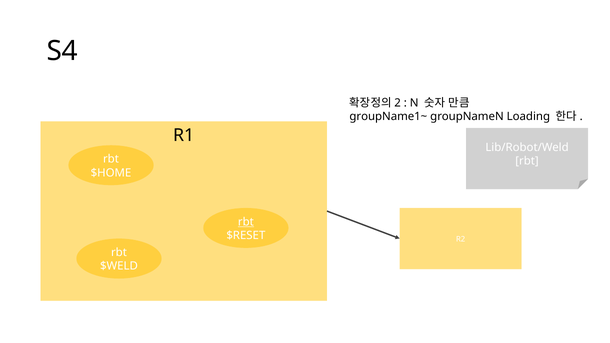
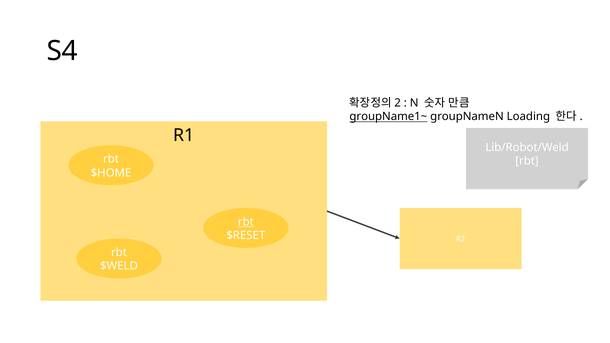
groupName1~ underline: none -> present
